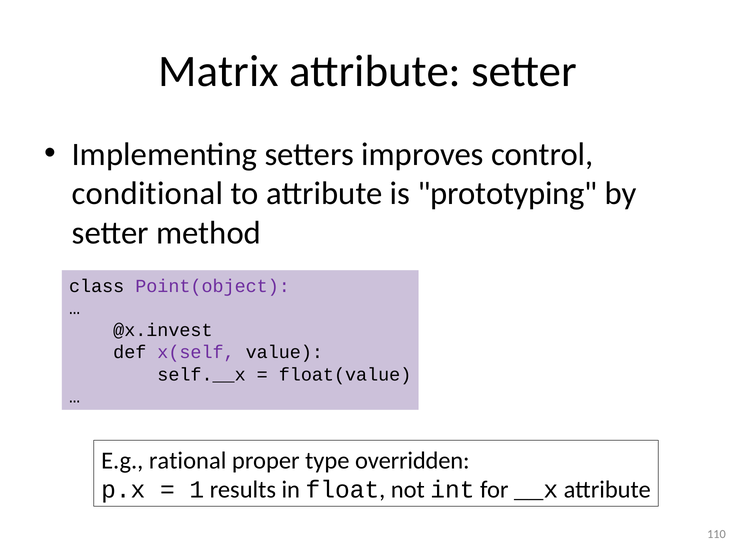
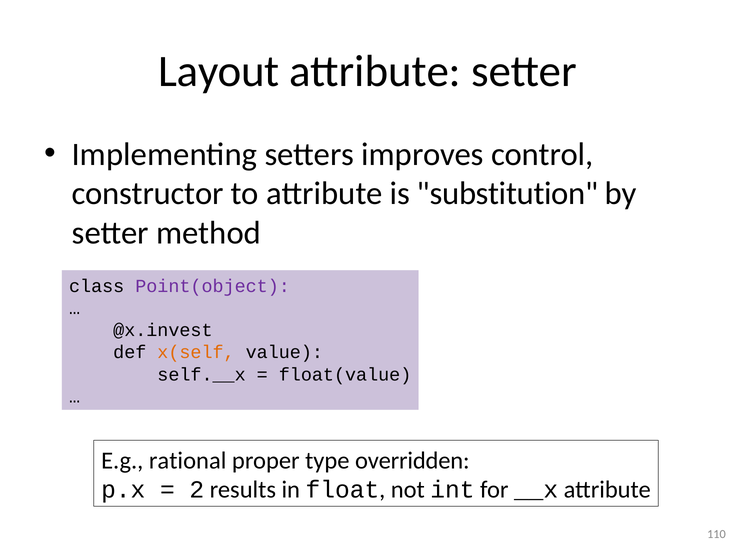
Matrix: Matrix -> Layout
conditional: conditional -> constructor
prototyping: prototyping -> substitution
x(self colour: purple -> orange
1: 1 -> 2
